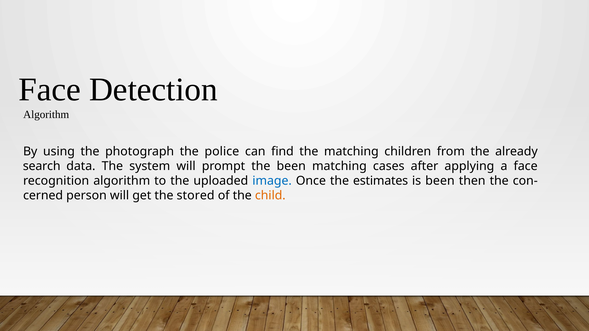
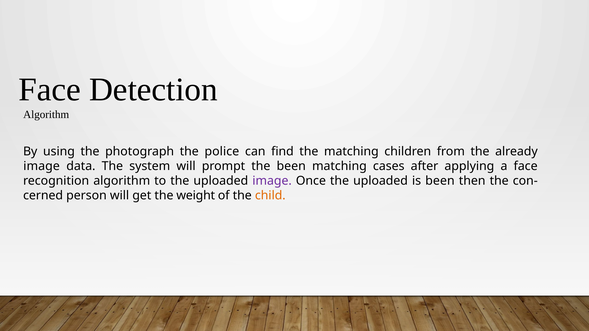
search at (42, 166): search -> image
image at (272, 181) colour: blue -> purple
Once the estimates: estimates -> uploaded
stored: stored -> weight
